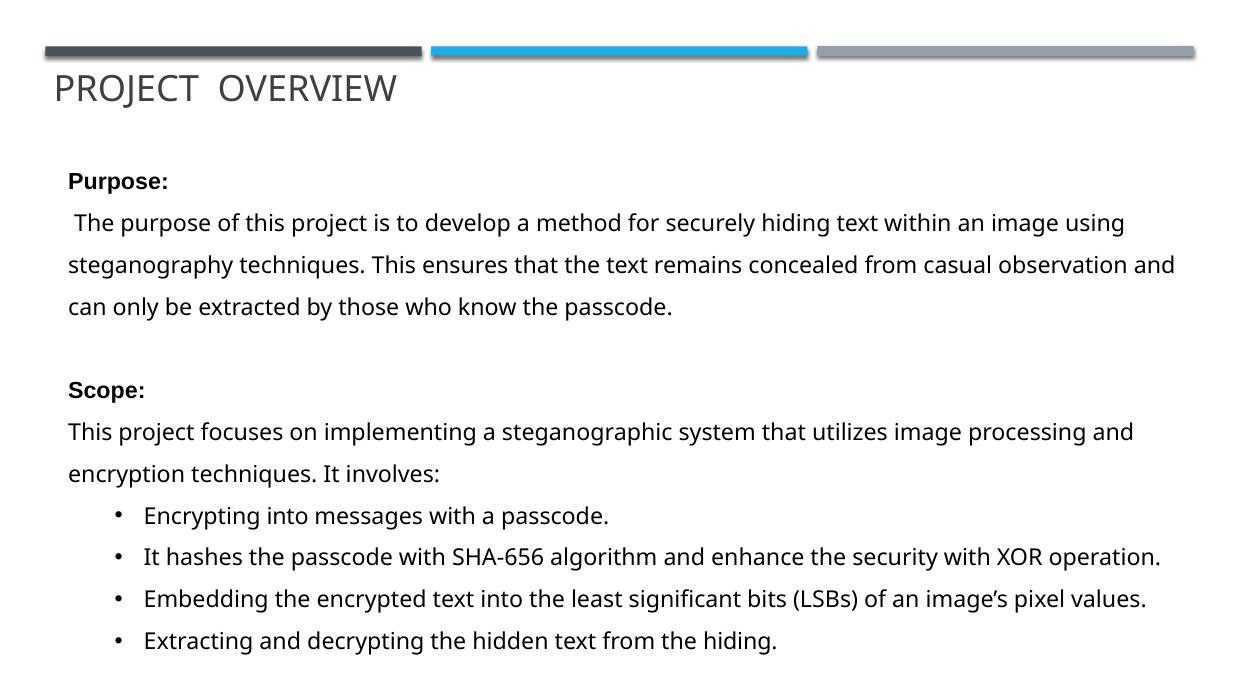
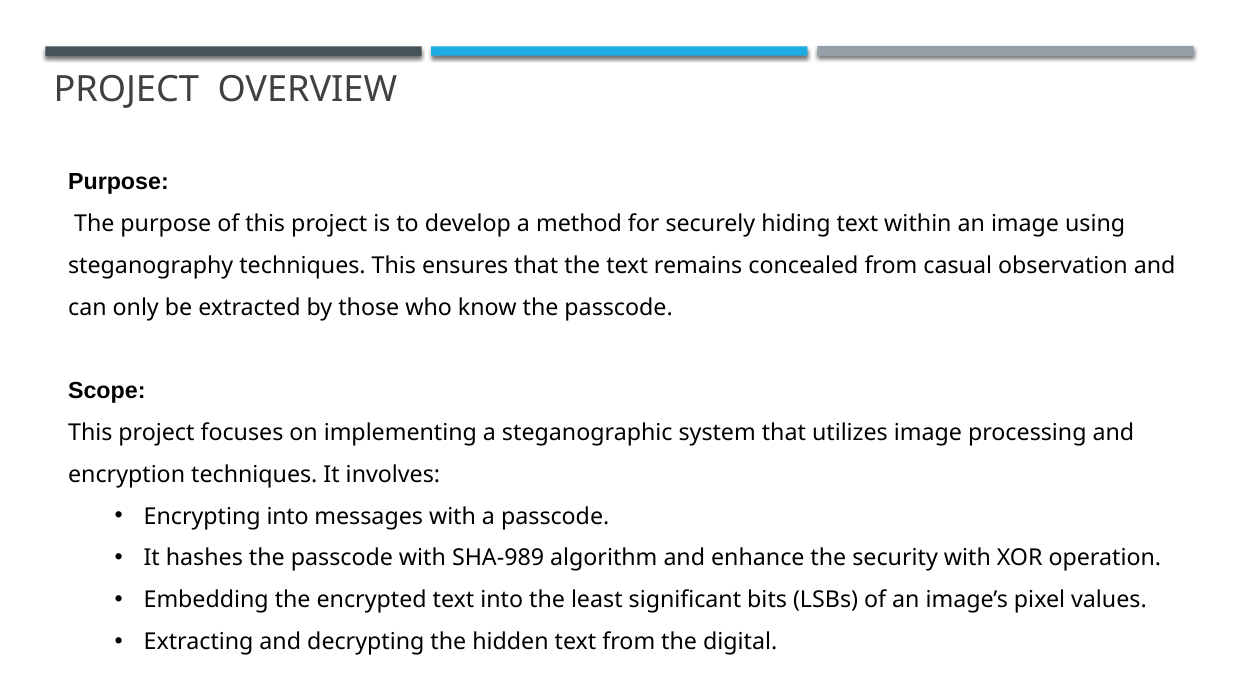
SHA-656: SHA-656 -> SHA-989
the hiding: hiding -> digital
